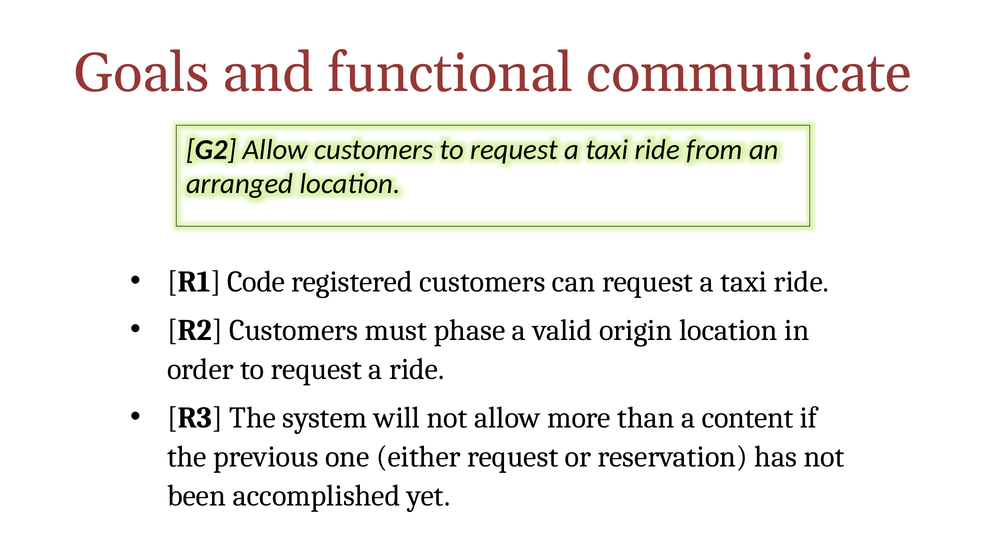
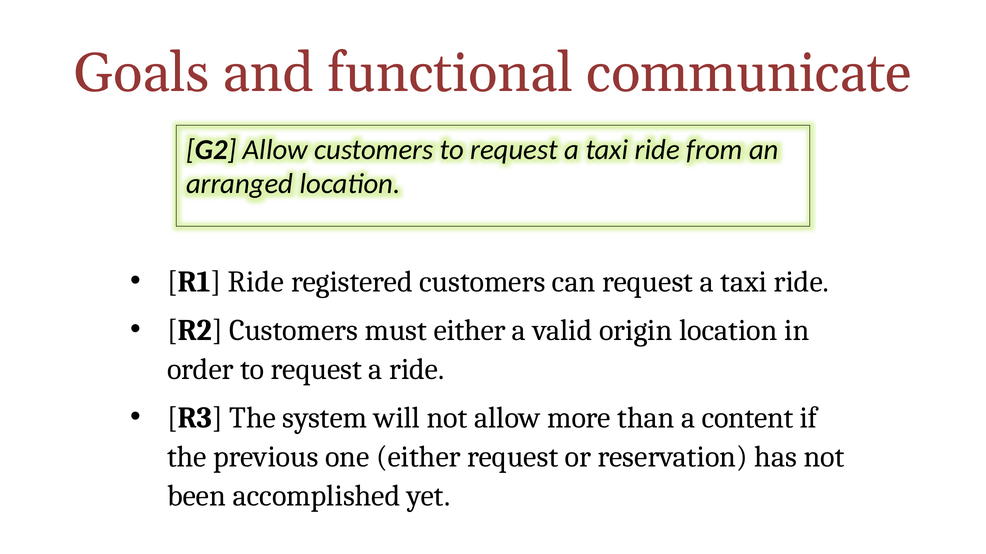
R1 Code: Code -> Ride
must phase: phase -> either
